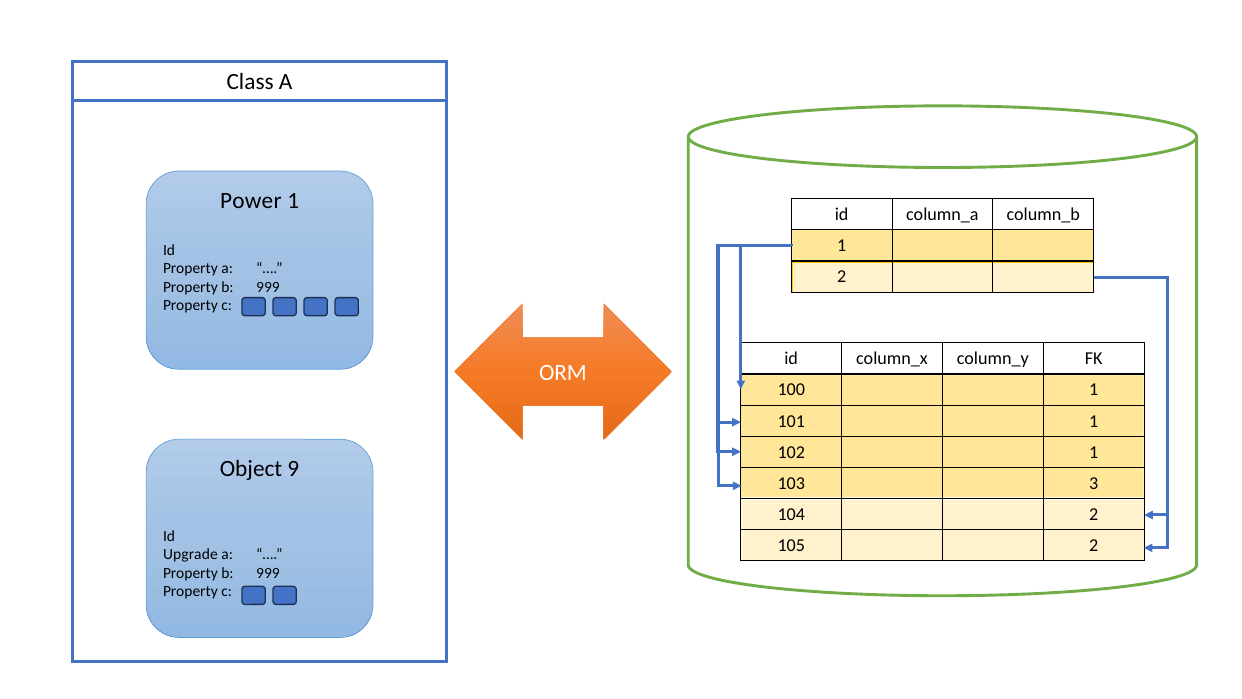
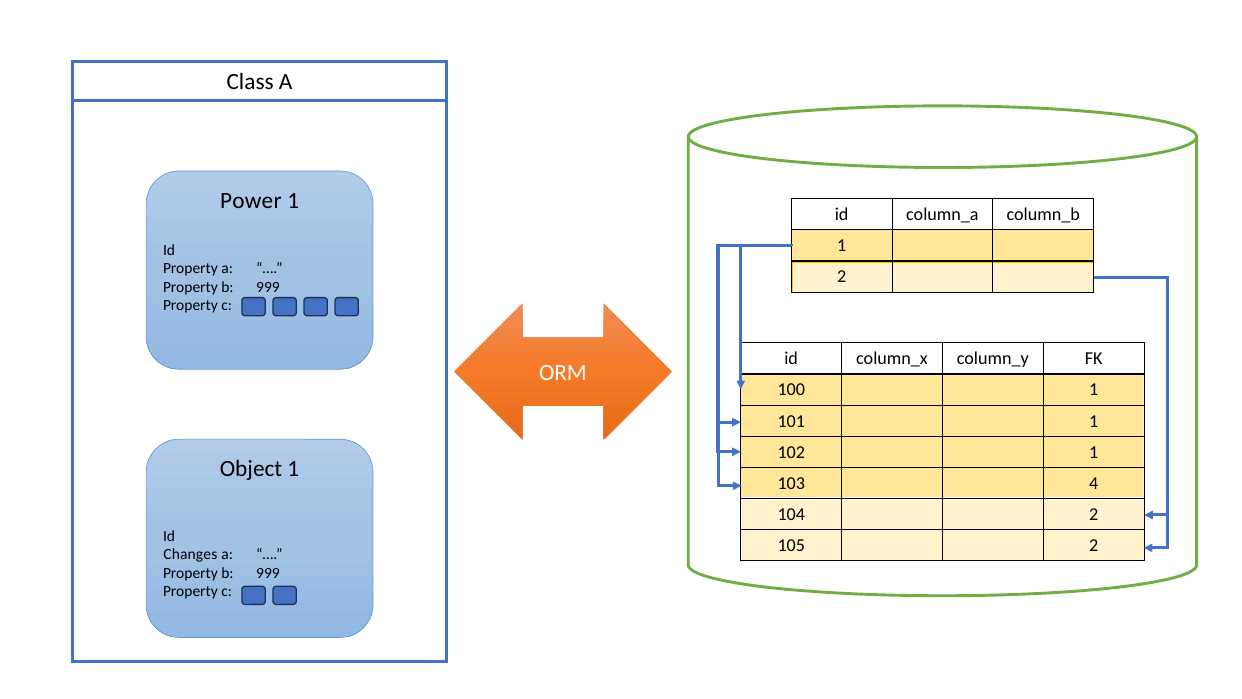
Object 9: 9 -> 1
3: 3 -> 4
Upgrade: Upgrade -> Changes
